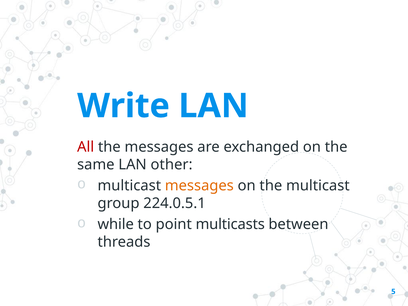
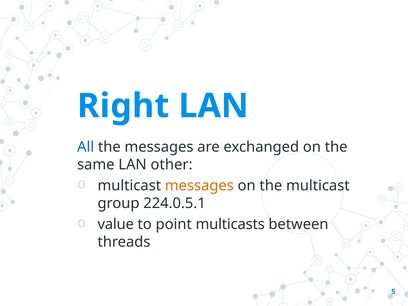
Write: Write -> Right
All colour: red -> blue
while: while -> value
